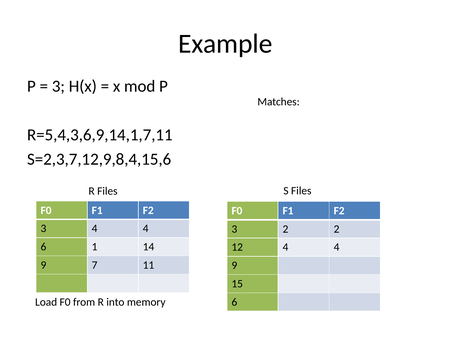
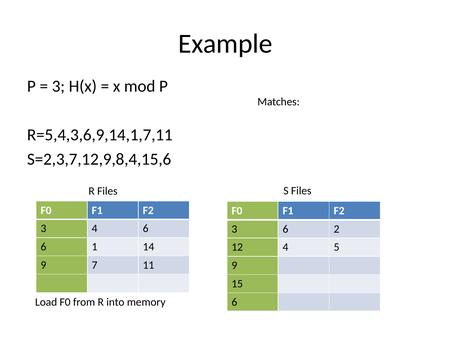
3 4 4: 4 -> 6
3 2: 2 -> 6
12 4 4: 4 -> 5
